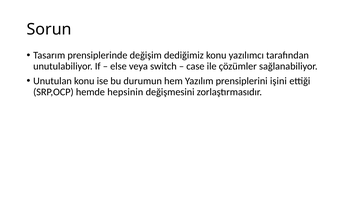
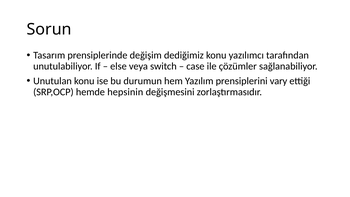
işini: işini -> vary
